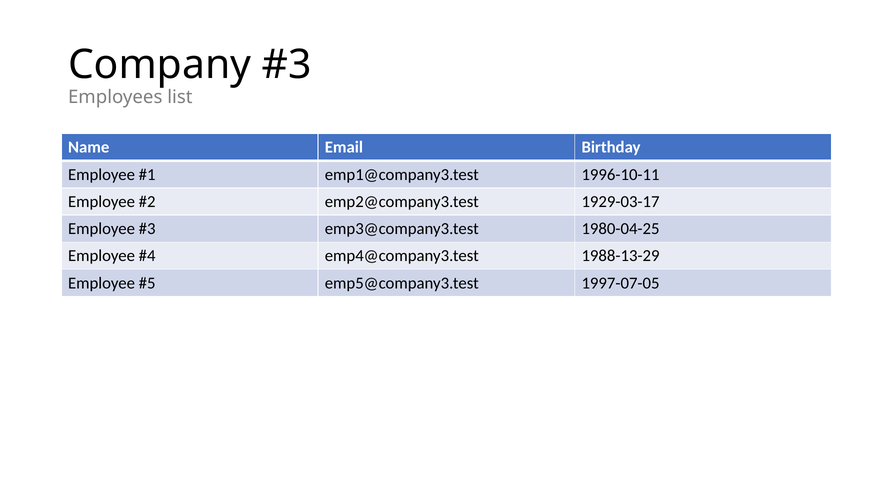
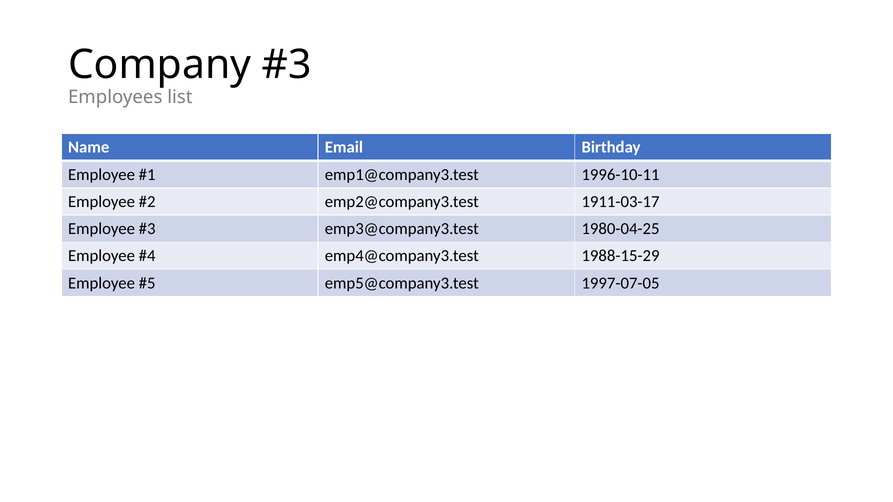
1929-03-17: 1929-03-17 -> 1911-03-17
1988-13-29: 1988-13-29 -> 1988-15-29
